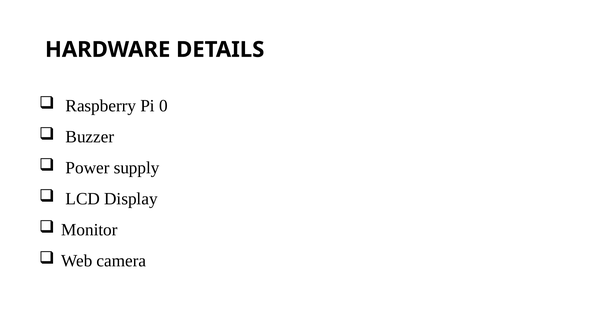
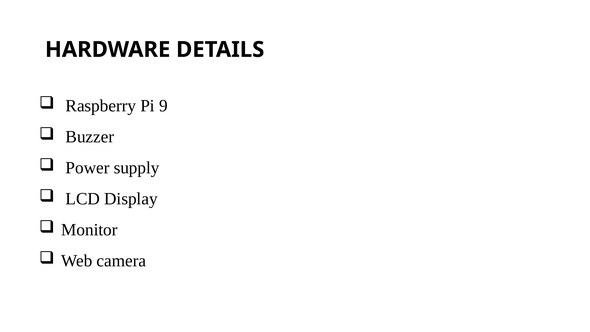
0: 0 -> 9
